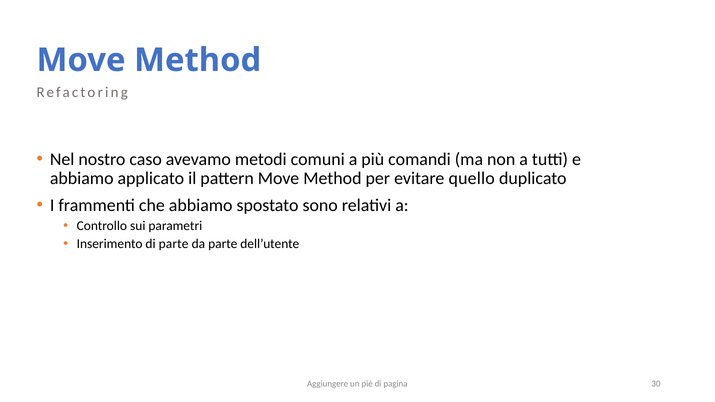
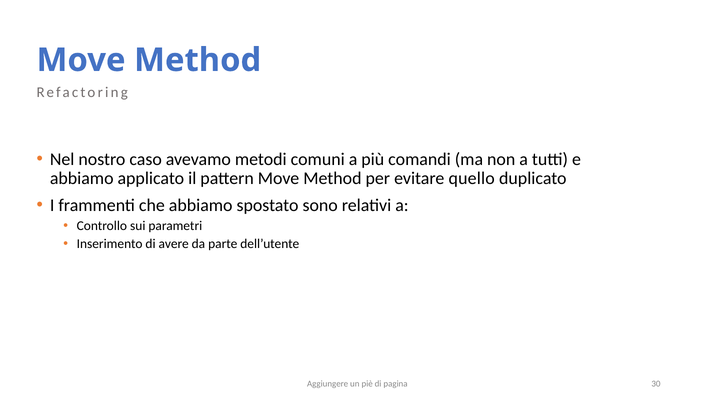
di parte: parte -> avere
